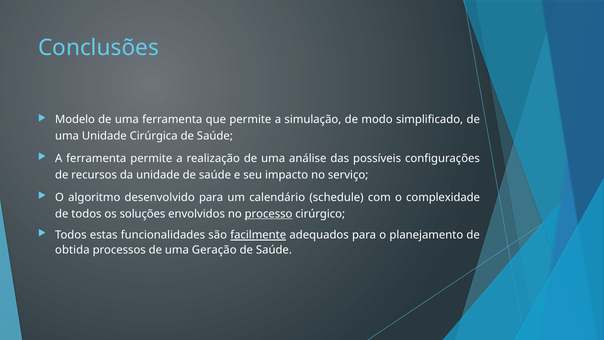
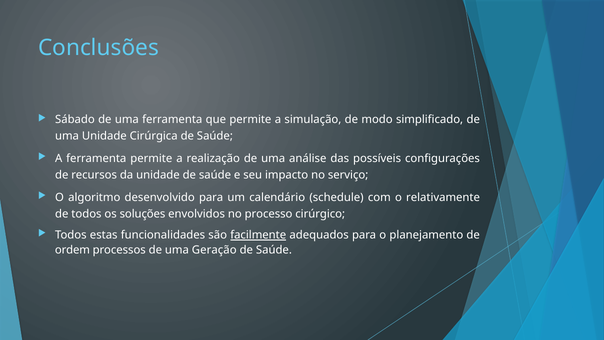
Modelo: Modelo -> Sábado
complexidade: complexidade -> relativamente
processo underline: present -> none
obtida: obtida -> ordem
